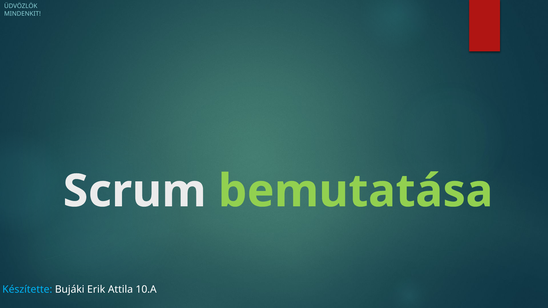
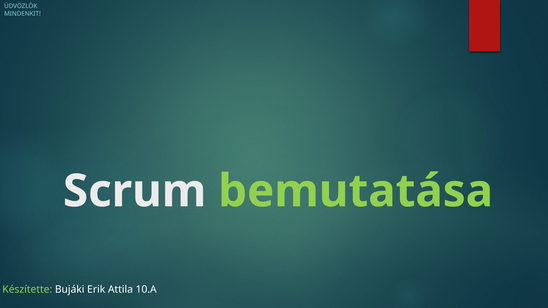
Készítette colour: light blue -> light green
